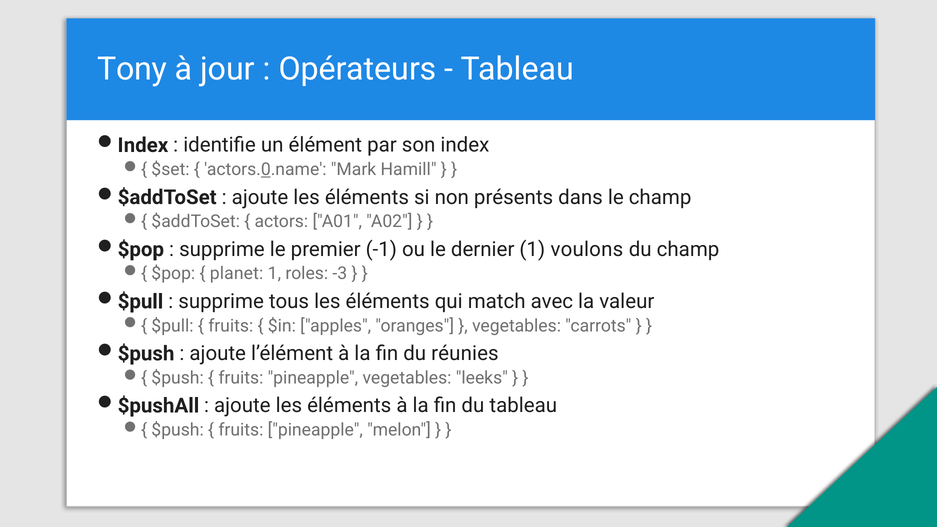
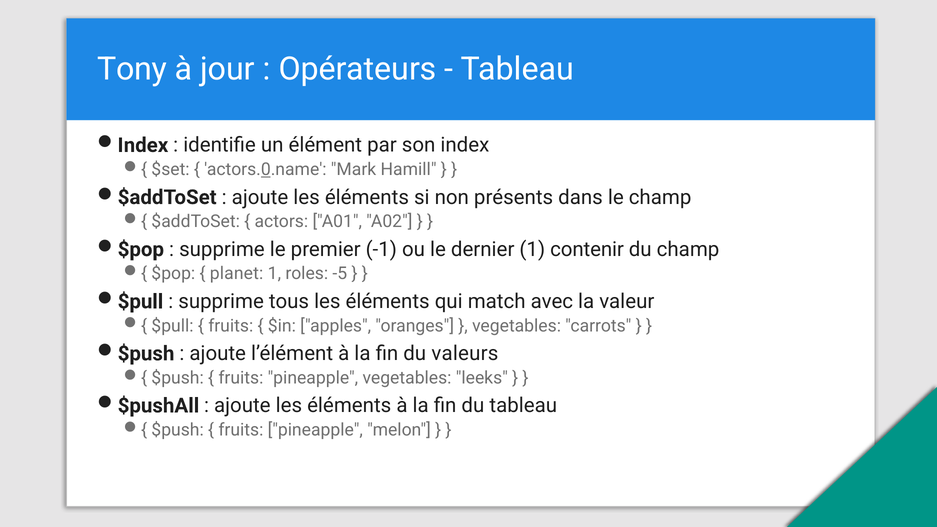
voulons: voulons -> contenir
-3: -3 -> -5
réunies: réunies -> valeurs
